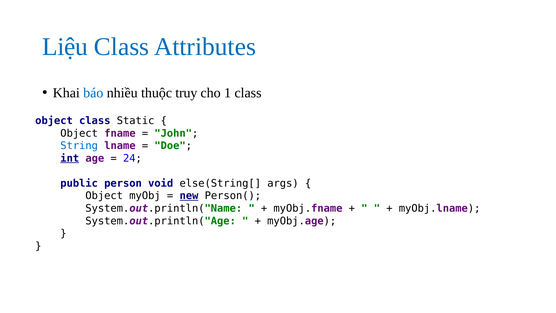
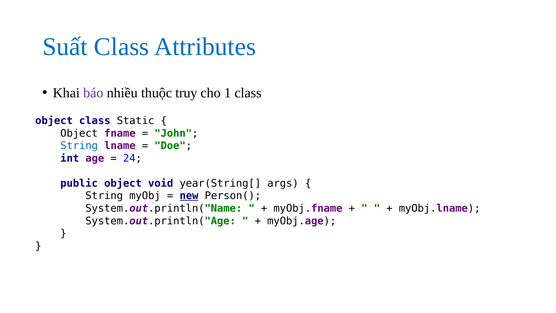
Liệu: Liệu -> Suất
báo colour: blue -> purple
int underline: present -> none
public person: person -> object
else(String[: else(String[ -> year(String[
Object at (104, 196): Object -> String
